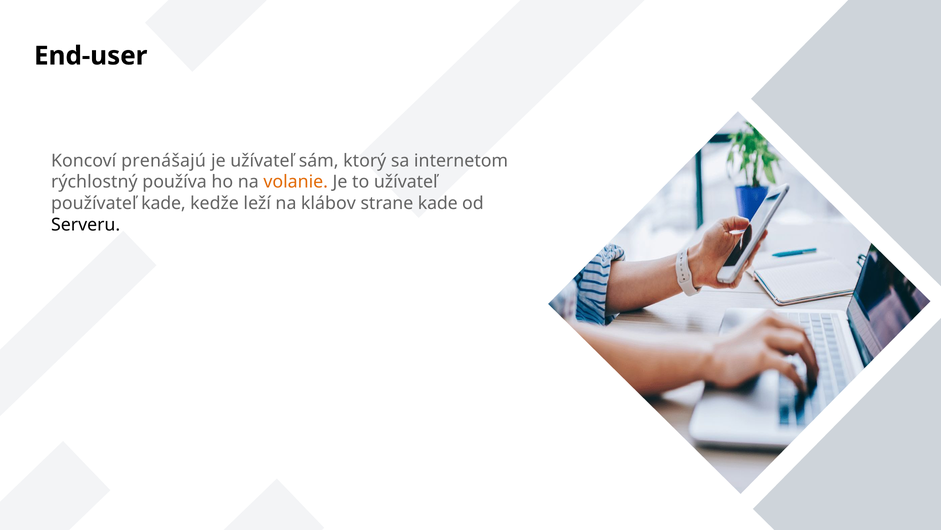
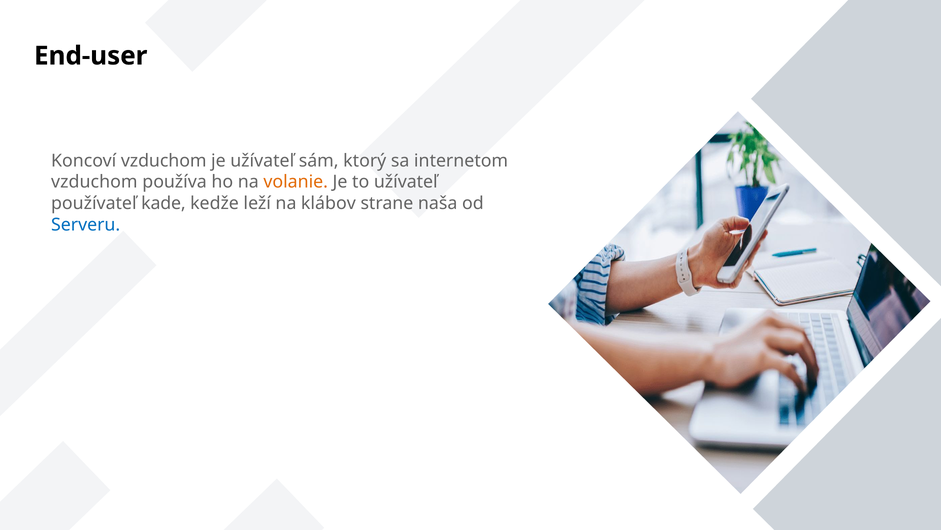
Koncoví prenášajú: prenášajú -> vzduchom
rýchlostný at (94, 182): rýchlostný -> vzduchom
strane kade: kade -> naša
Serveru colour: black -> blue
